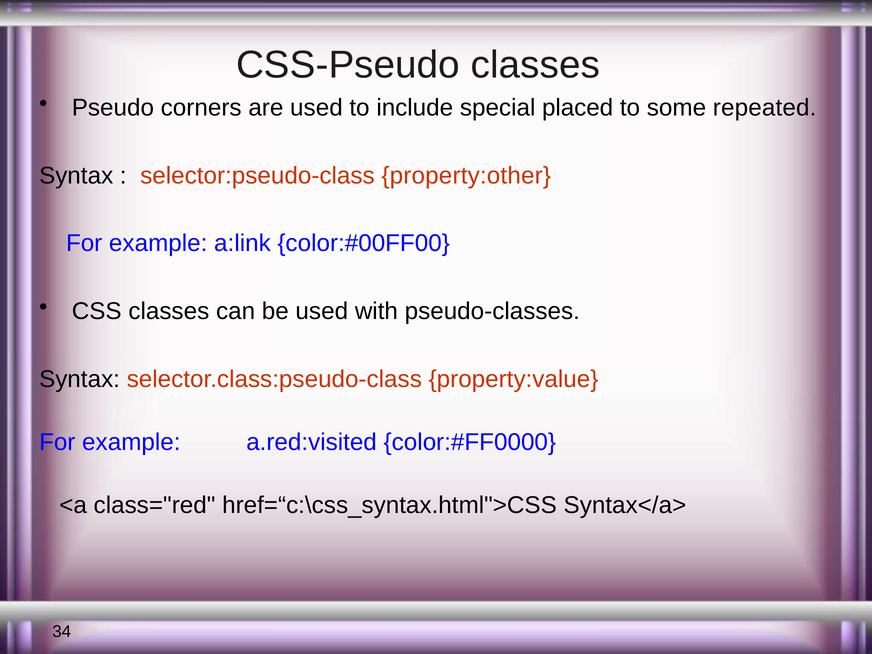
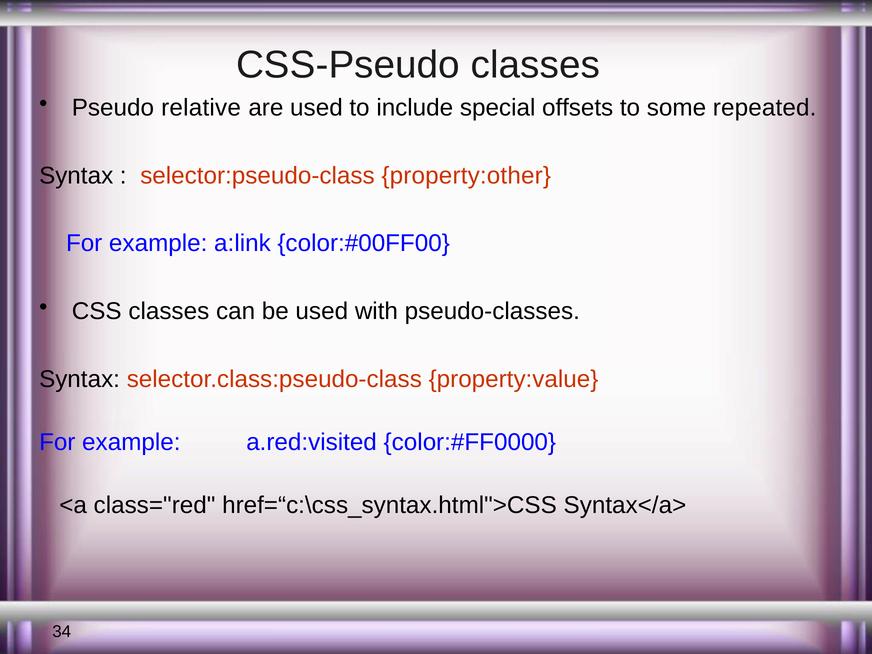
corners: corners -> relative
placed: placed -> offsets
